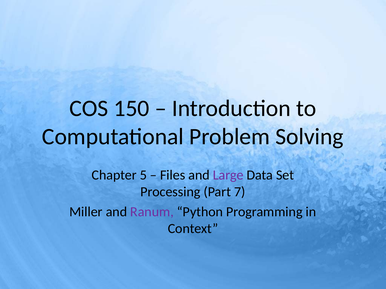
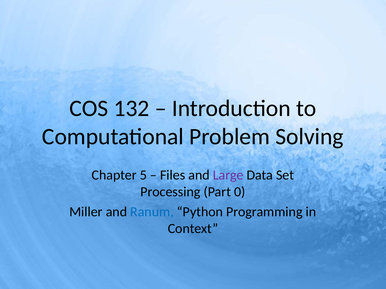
150: 150 -> 132
7: 7 -> 0
Ranum colour: purple -> blue
